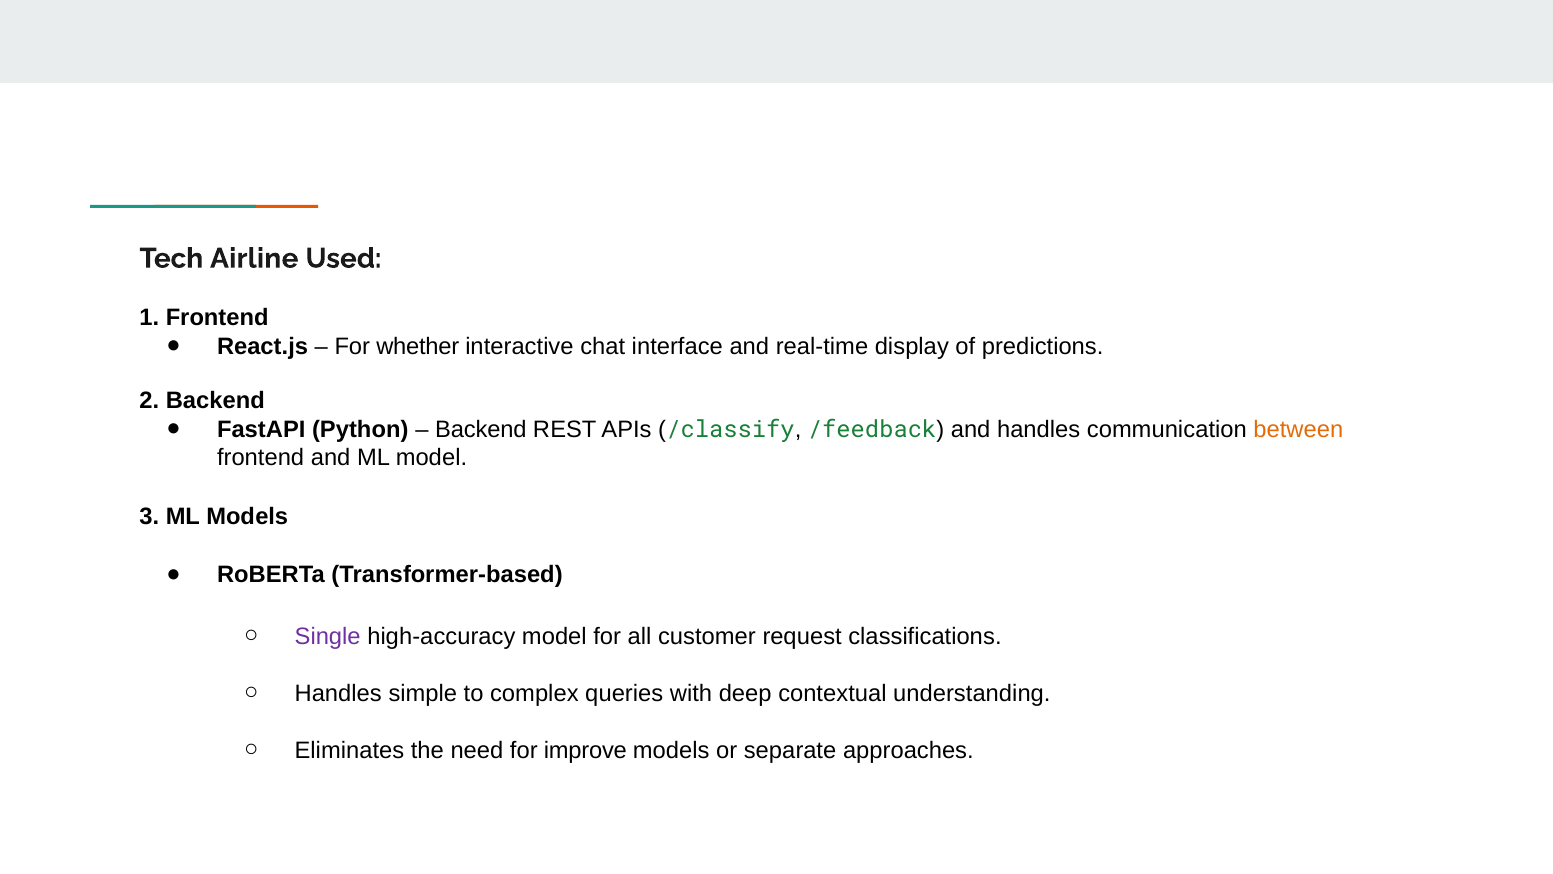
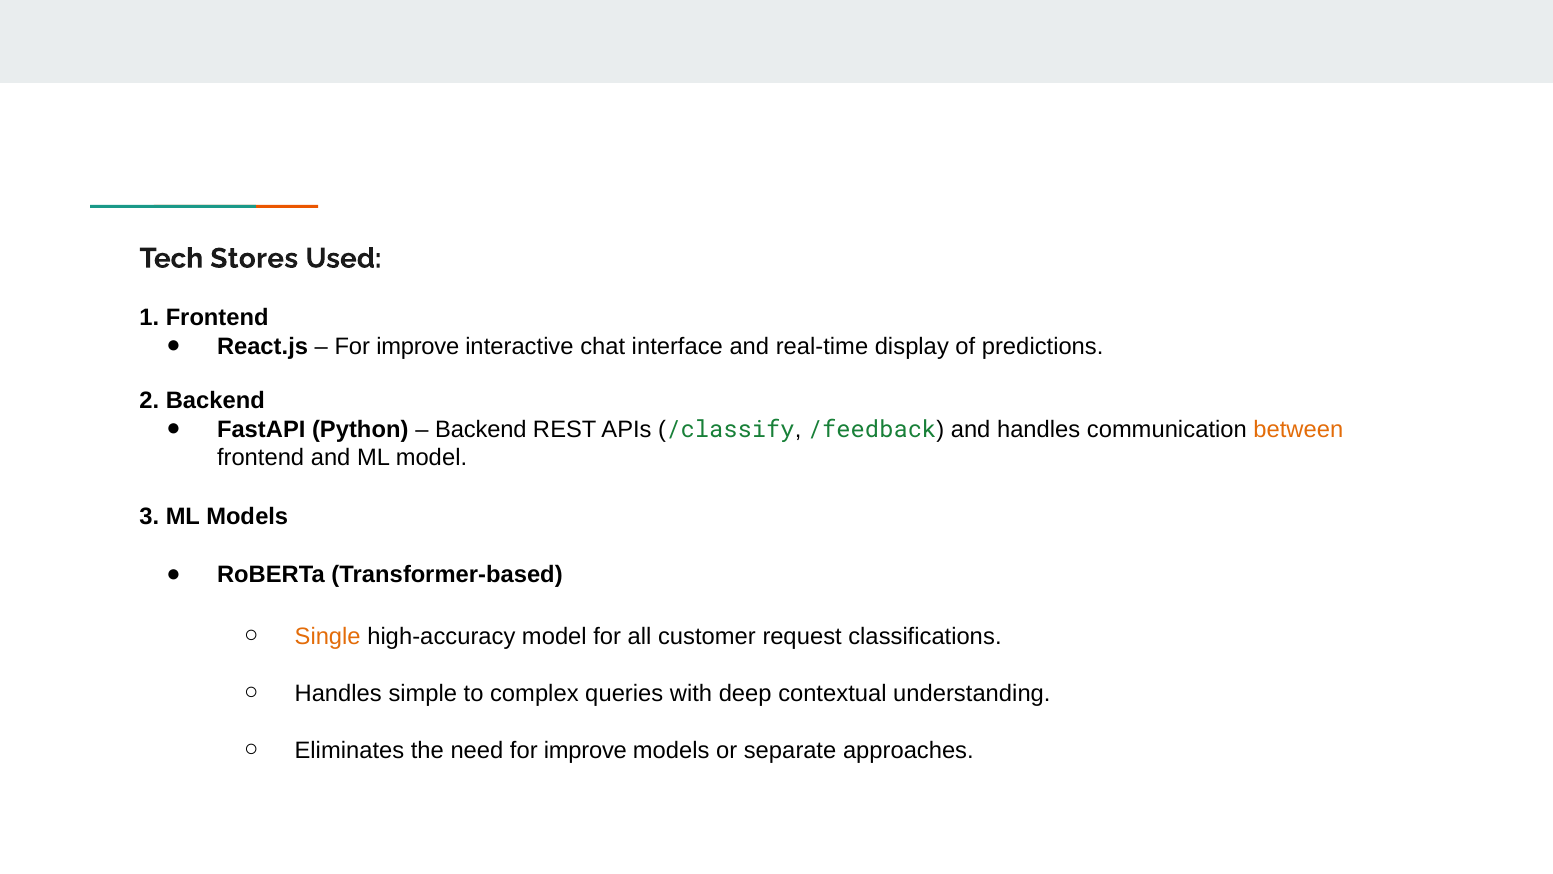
Airline: Airline -> Stores
whether at (418, 346): whether -> improve
Single colour: purple -> orange
